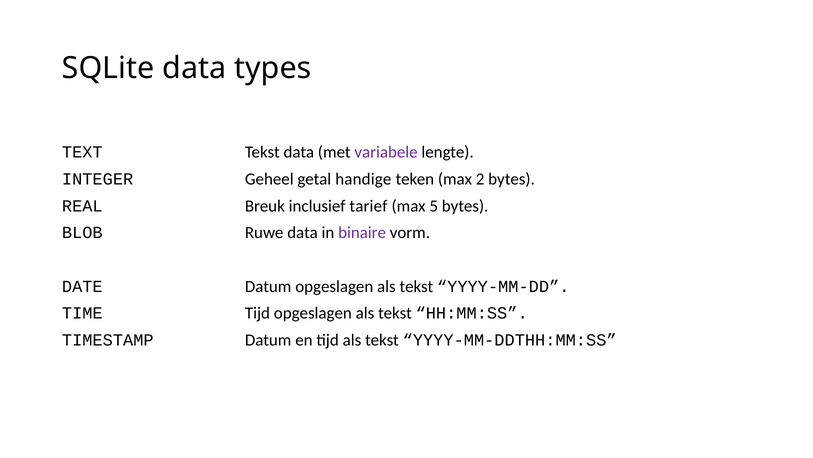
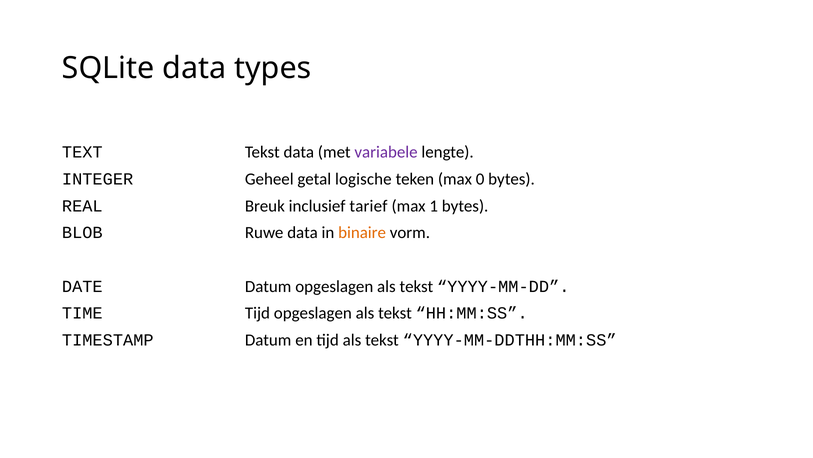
handige: handige -> logische
2: 2 -> 0
5: 5 -> 1
binaire colour: purple -> orange
